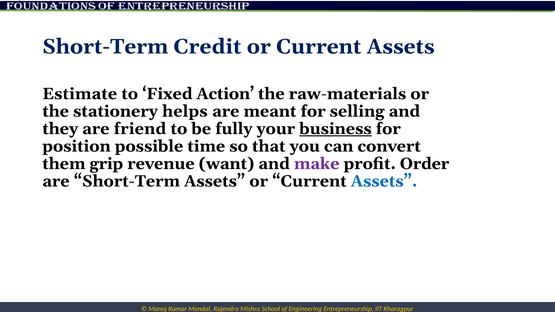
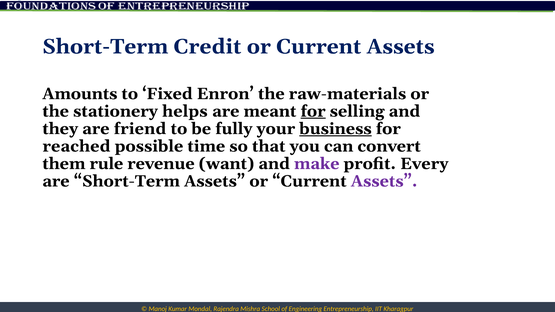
Estimate: Estimate -> Amounts
Action: Action -> Enron
for at (313, 111) underline: none -> present
position: position -> reached
grip: grip -> rule
Order: Order -> Every
Assets at (384, 181) colour: blue -> purple
